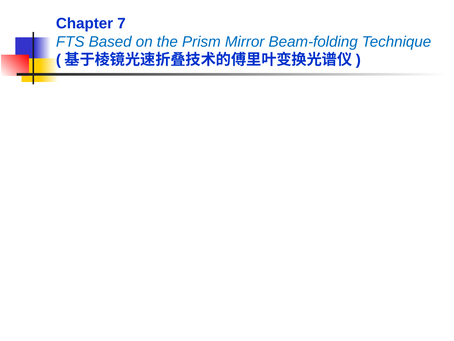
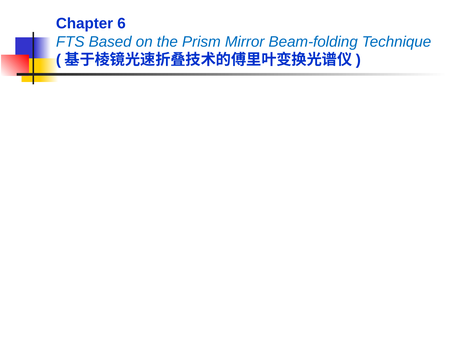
7: 7 -> 6
